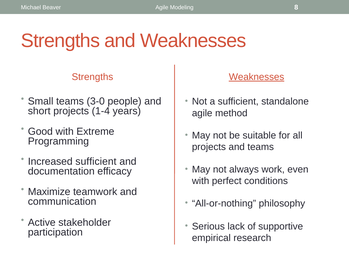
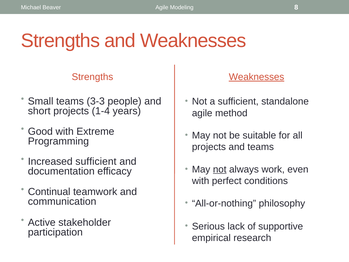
3-0: 3-0 -> 3-3
not at (220, 169) underline: none -> present
Maximize: Maximize -> Continual
